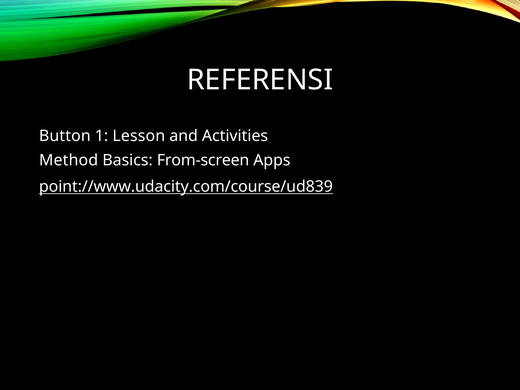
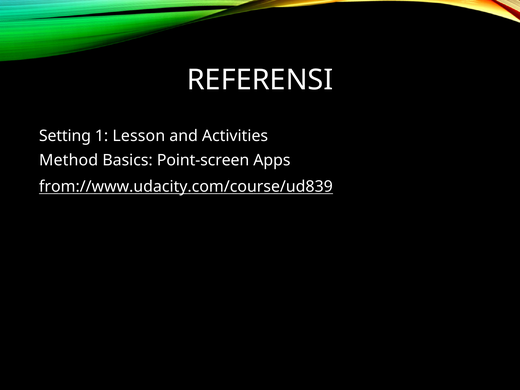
Button: Button -> Setting
From-screen: From-screen -> Point-screen
point://www.udacity.com/course/ud839: point://www.udacity.com/course/ud839 -> from://www.udacity.com/course/ud839
